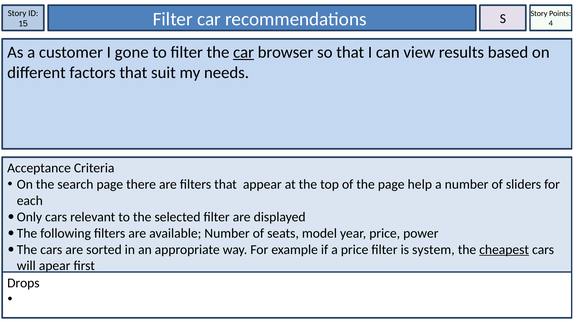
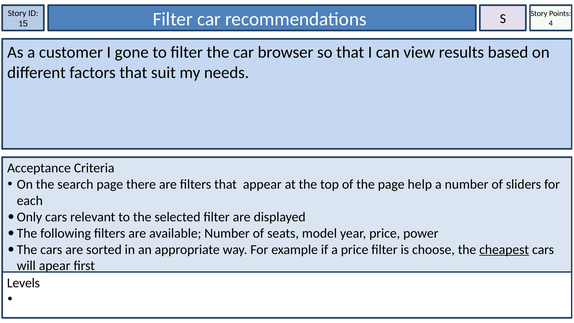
car at (244, 52) underline: present -> none
system: system -> choose
Drops: Drops -> Levels
